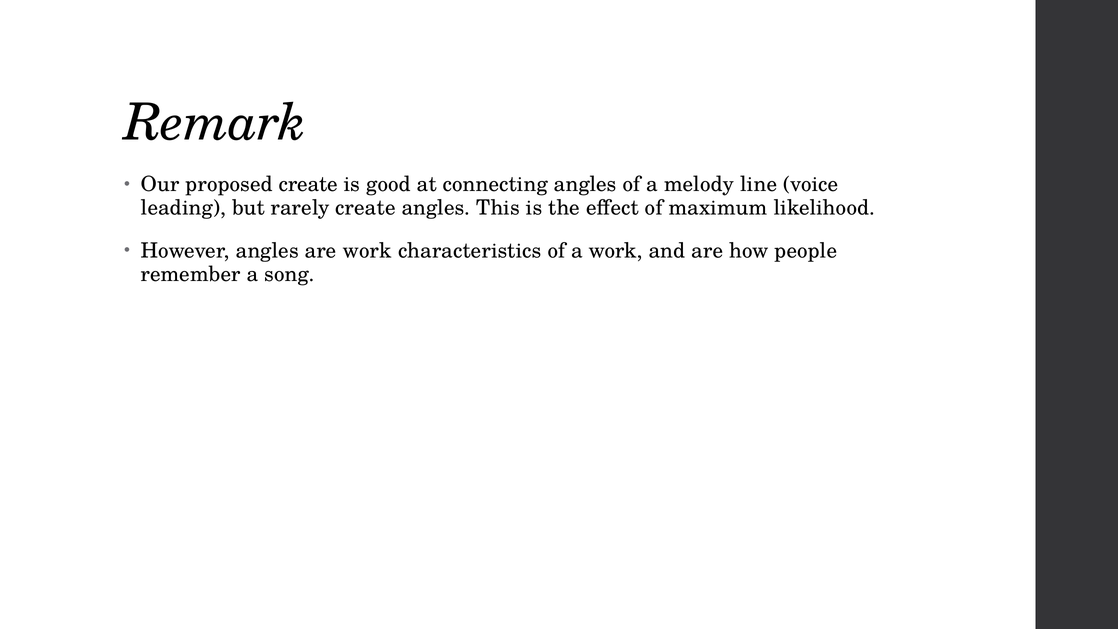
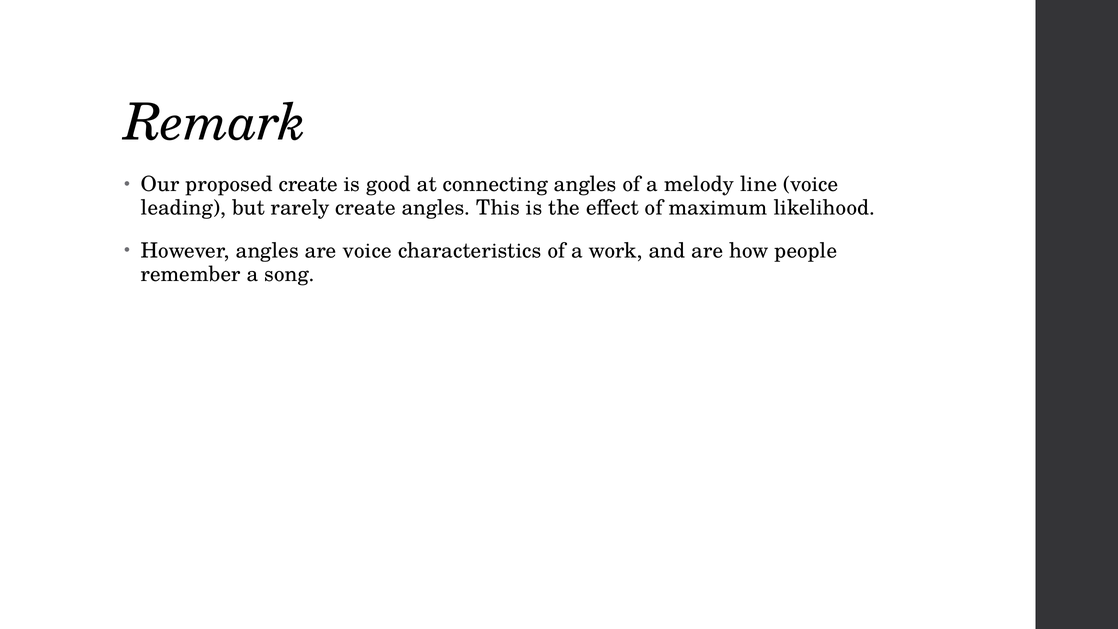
are work: work -> voice
